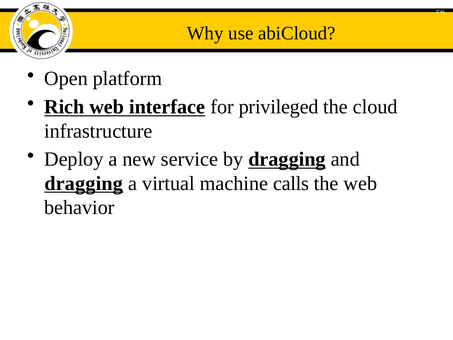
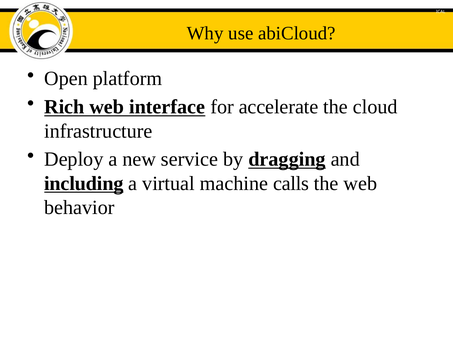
privileged: privileged -> accelerate
dragging at (84, 183): dragging -> including
